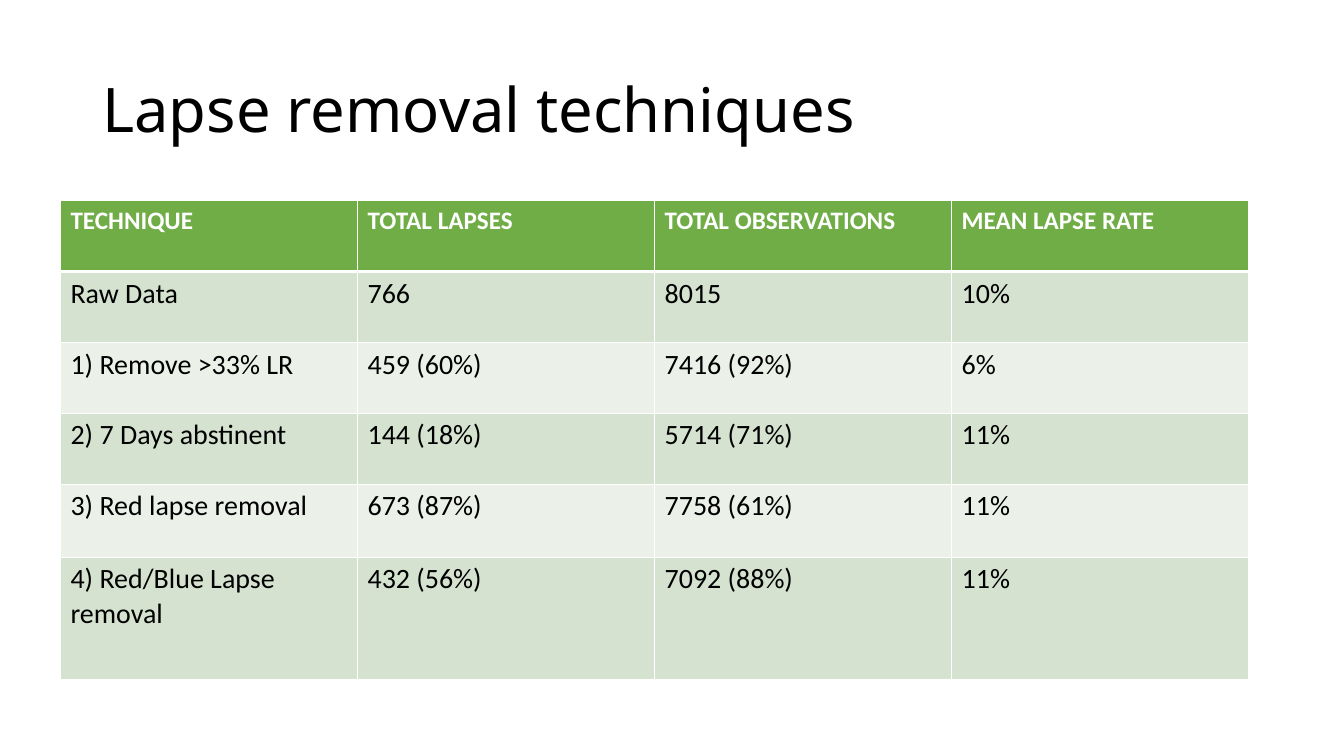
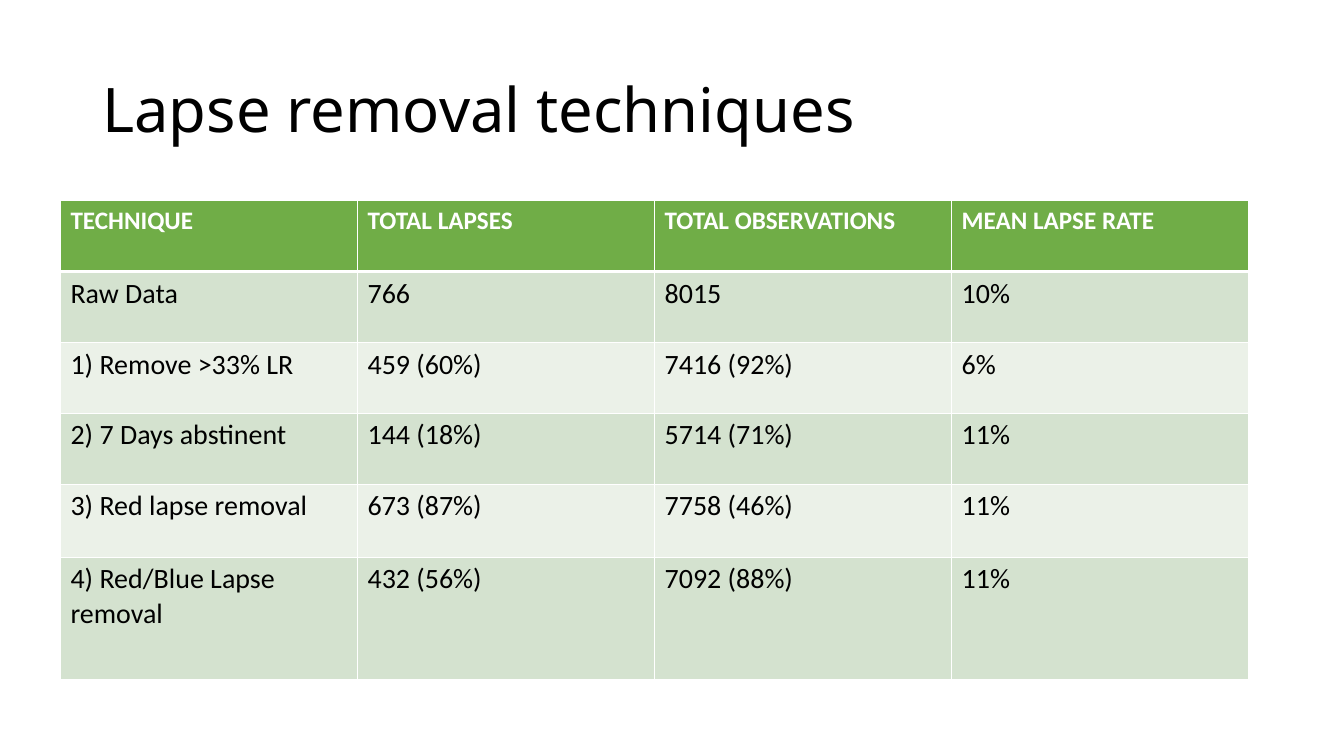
61%: 61% -> 46%
